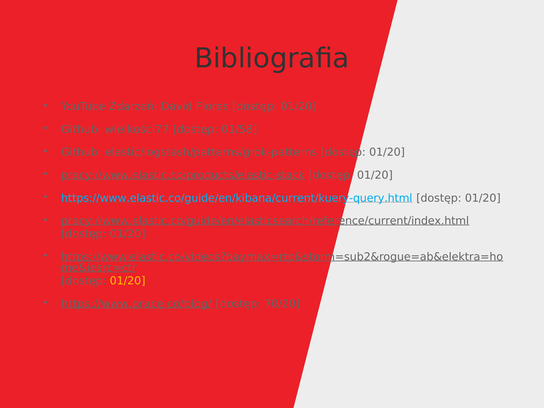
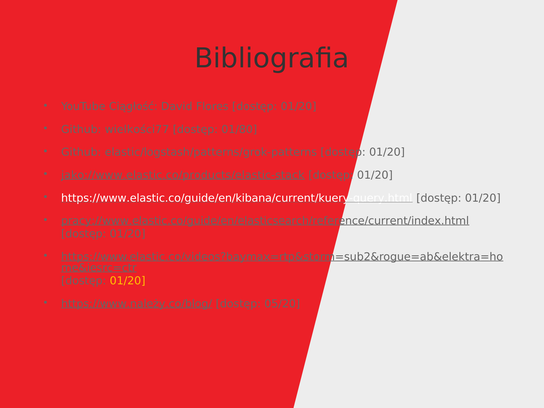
Zdarzeń: Zdarzeń -> Ciągłość
01/58: 01/58 -> 01/80
pracy://www.elastic.co/products/elastic-stack: pracy://www.elastic.co/products/elastic-stack -> jako://www.elastic.co/products/elastic-stack
https://www.elastic.co/guide/en/kibana/current/kuery-query.html colour: light blue -> white
https://www.pracę.co/blog/: https://www.pracę.co/blog/ -> https://www.należy.co/blog/
70/20: 70/20 -> 05/20
